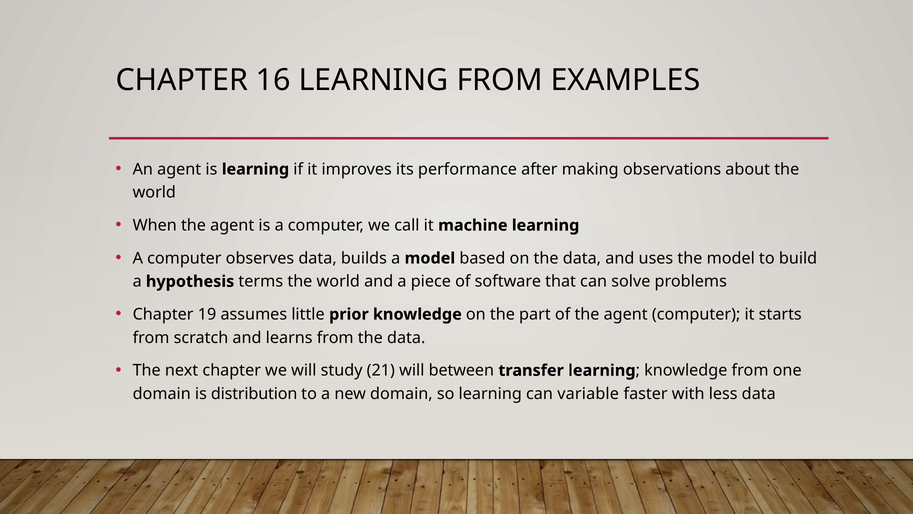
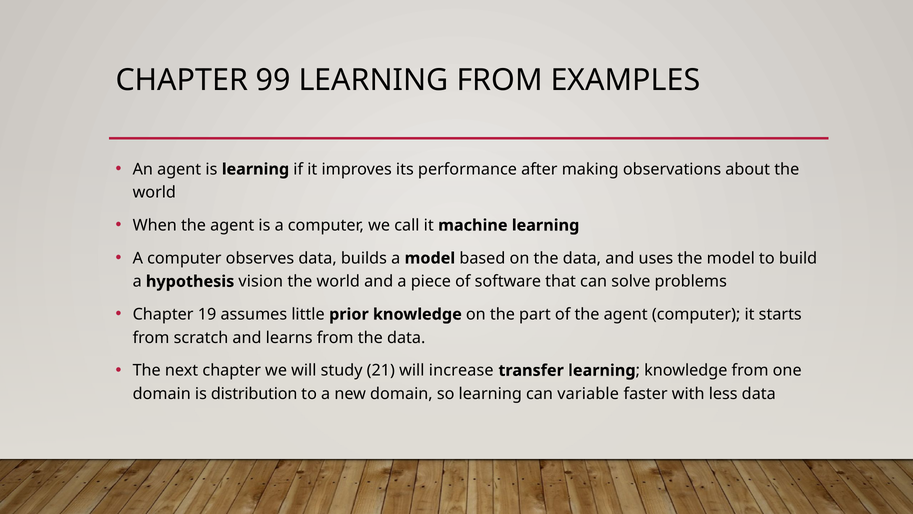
16: 16 -> 99
terms: terms -> vision
between: between -> increase
